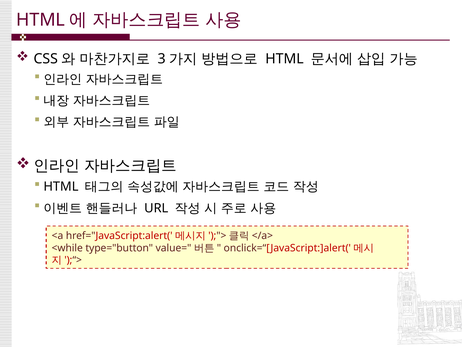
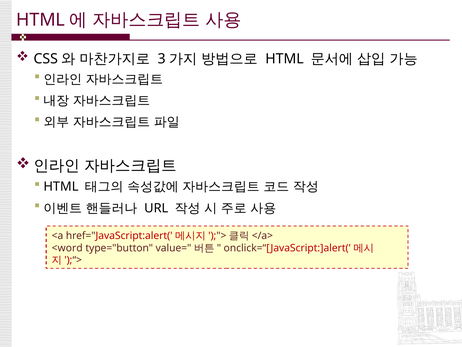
<while: <while -> <word
